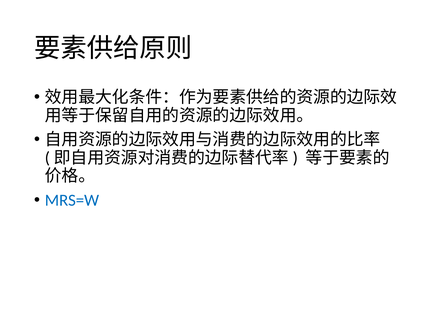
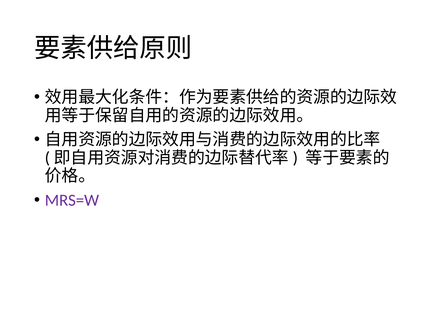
MRS=W colour: blue -> purple
